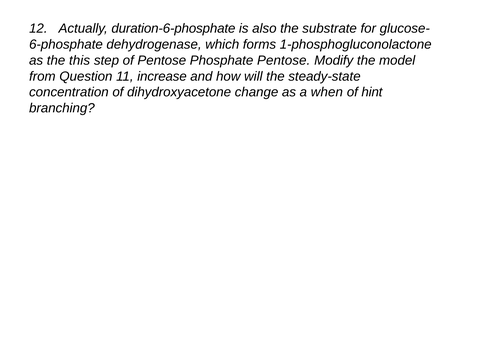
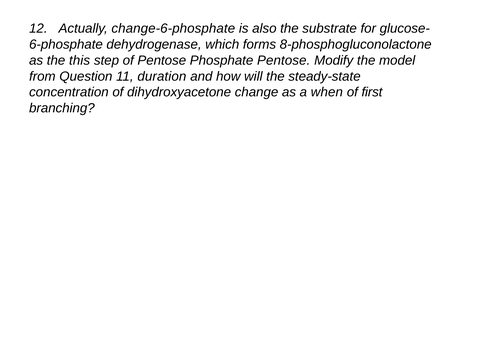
duration-6-phosphate: duration-6-phosphate -> change-6-phosphate
1-phosphogluconolactone: 1-phosphogluconolactone -> 8-phosphogluconolactone
increase: increase -> duration
hint: hint -> first
